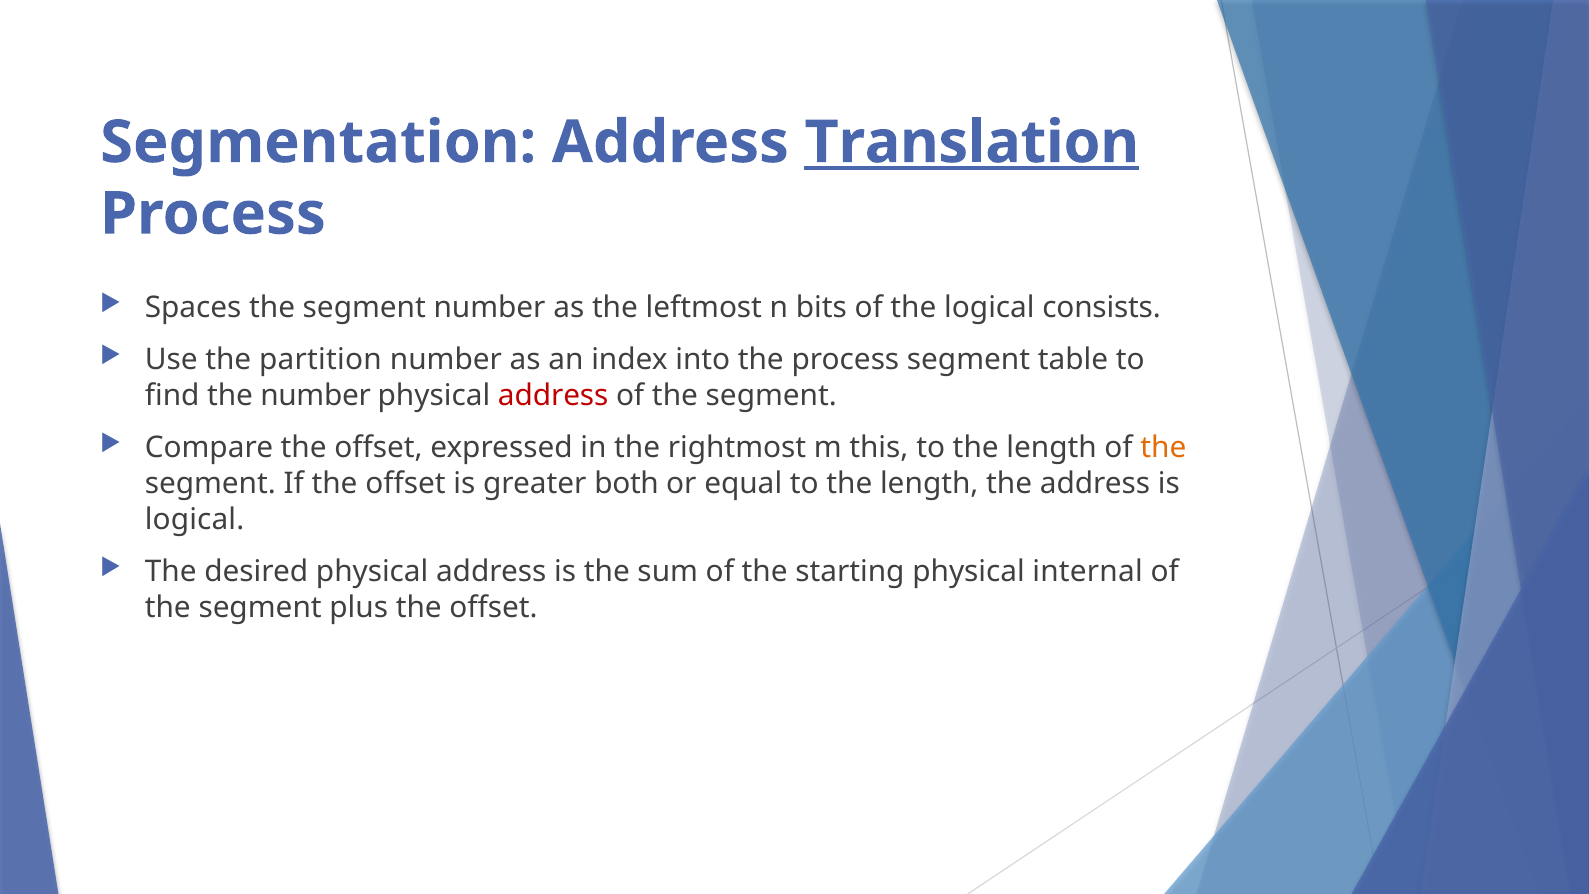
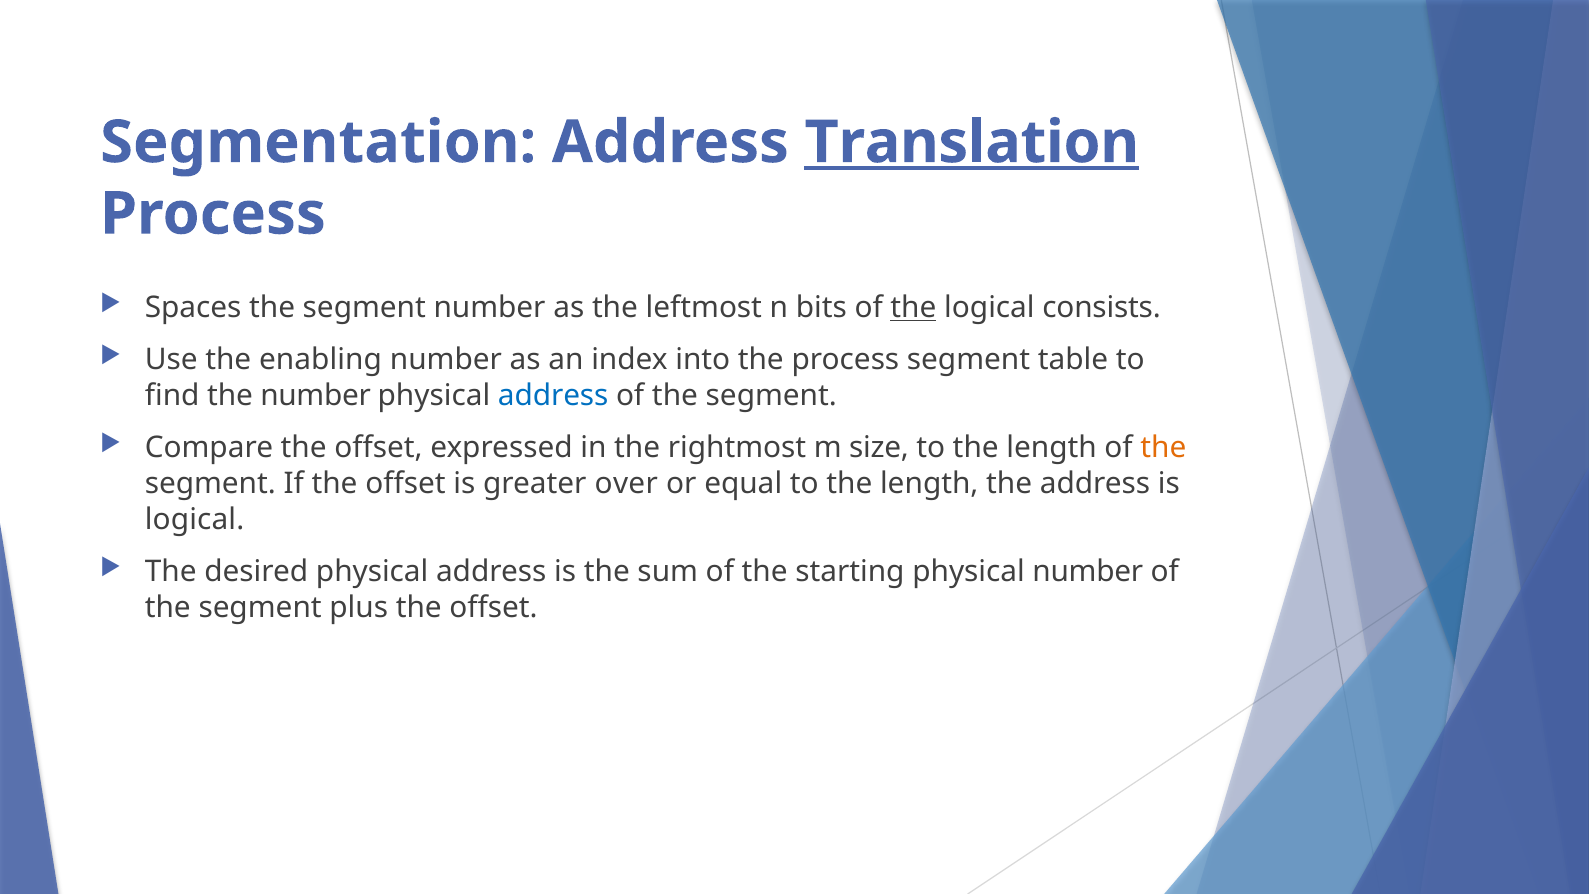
the at (913, 308) underline: none -> present
partition: partition -> enabling
address at (553, 396) colour: red -> blue
this: this -> size
both: both -> over
physical internal: internal -> number
